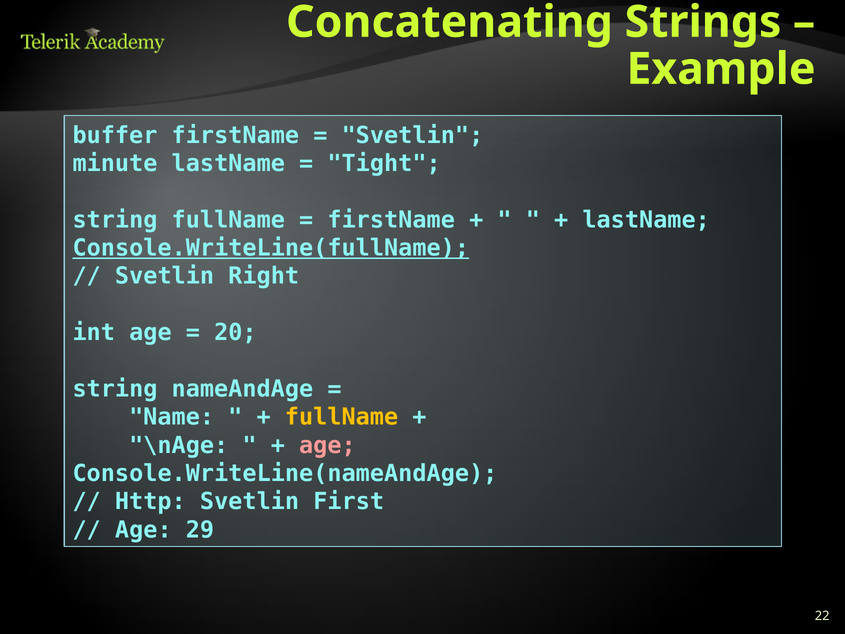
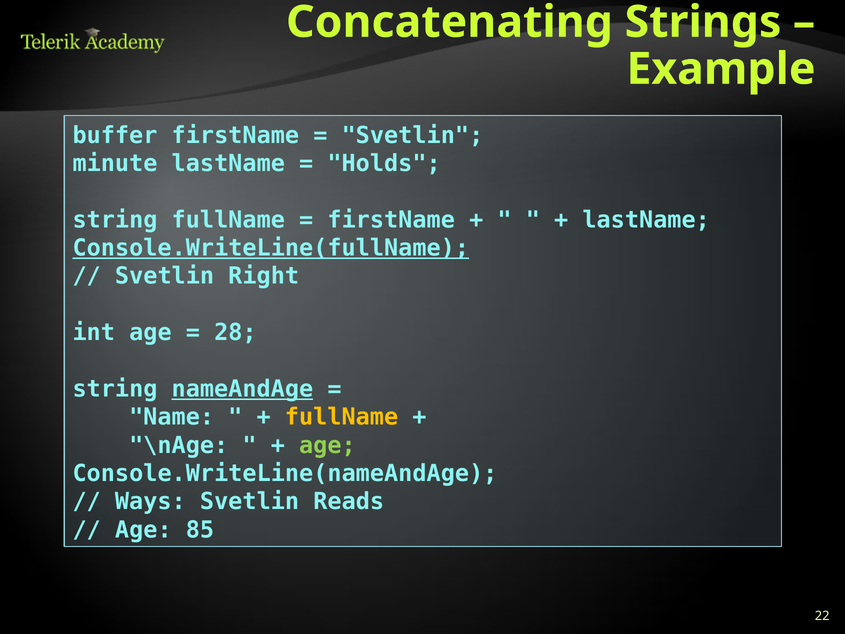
Tight: Tight -> Holds
20: 20 -> 28
nameAndAge underline: none -> present
age at (327, 445) colour: pink -> light green
Http: Http -> Ways
First: First -> Reads
29: 29 -> 85
